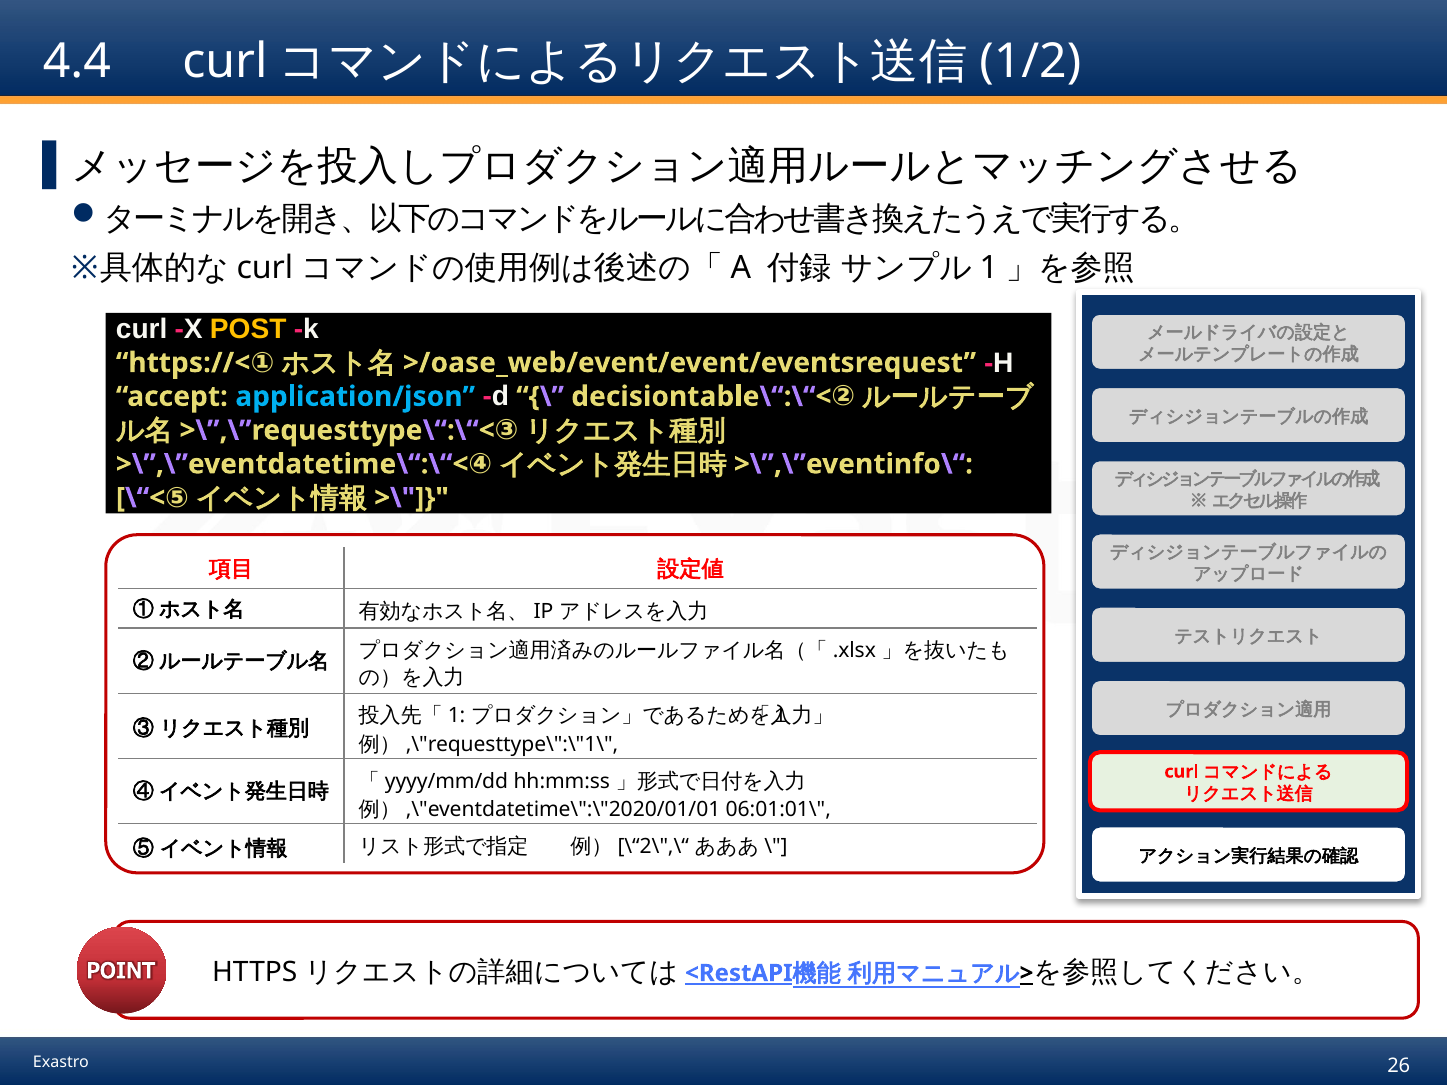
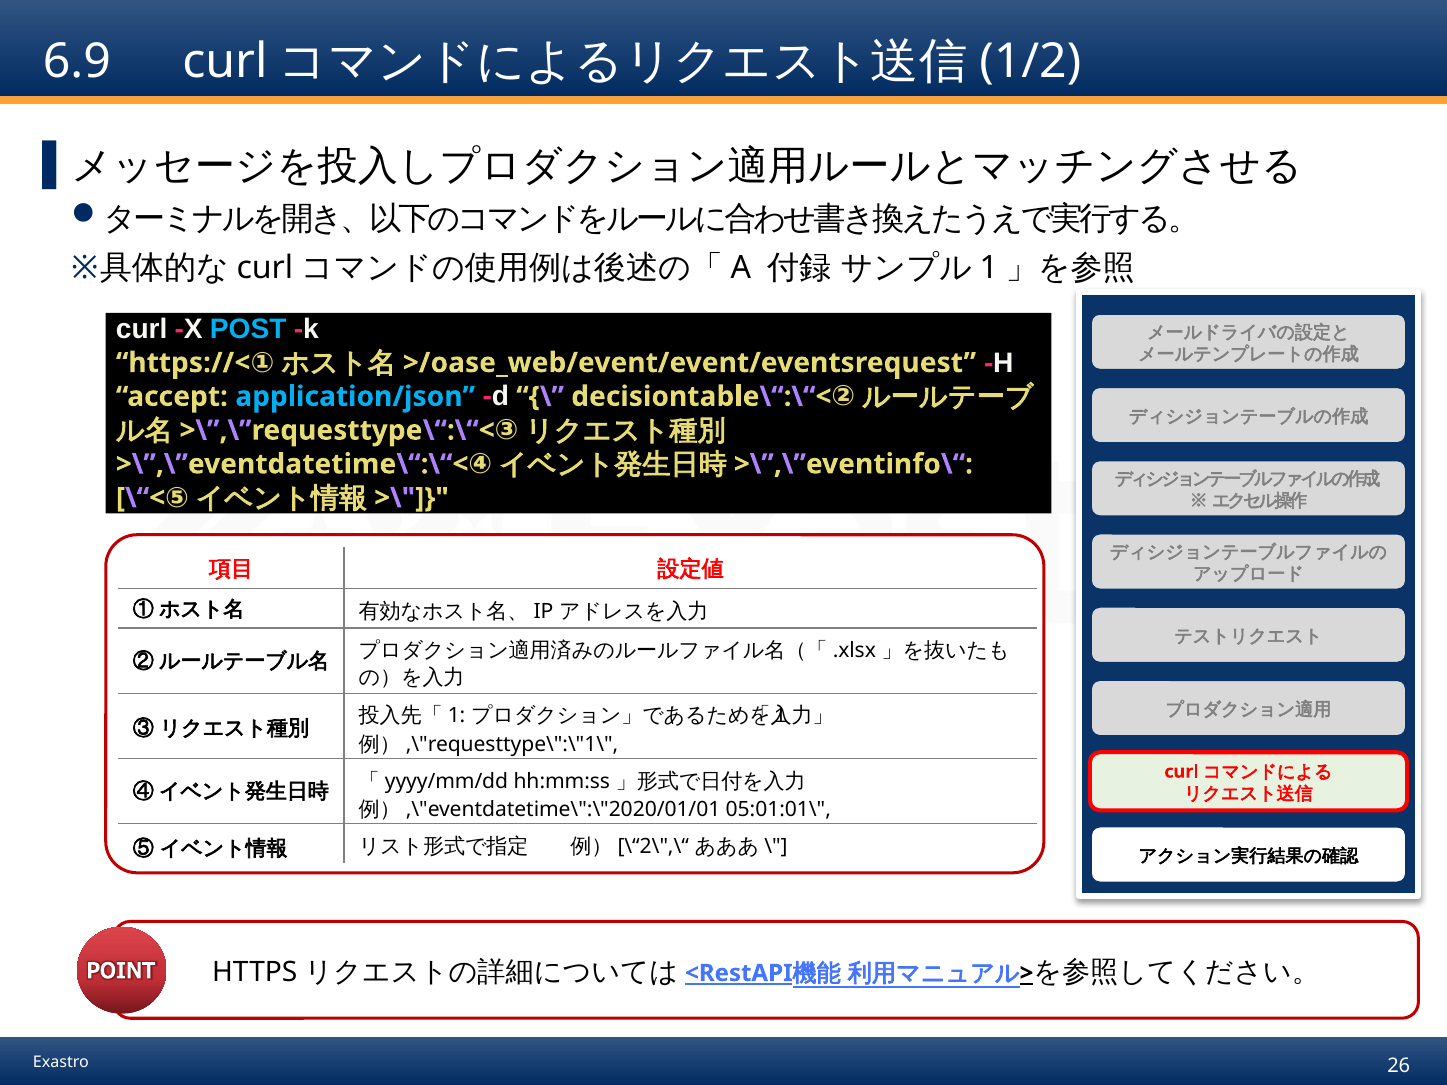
4.4: 4.4 -> 6.9
POST colour: yellow -> light blue
06:01:01\: 06:01:01\ -> 05:01:01\
